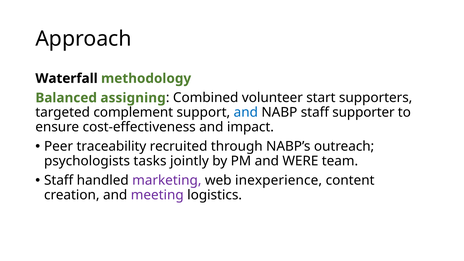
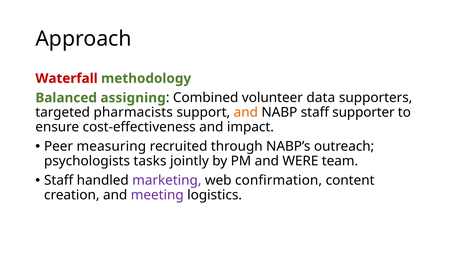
Waterfall colour: black -> red
start: start -> data
complement: complement -> pharmacists
and at (246, 112) colour: blue -> orange
traceability: traceability -> measuring
inexperience: inexperience -> confirmation
